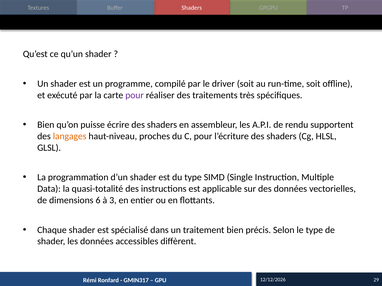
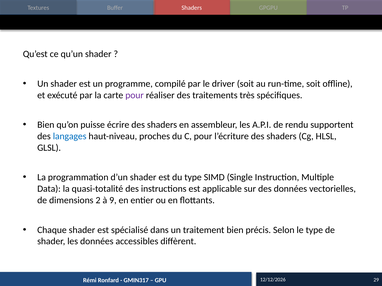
langages colour: orange -> blue
6: 6 -> 2
3: 3 -> 9
